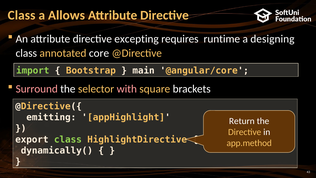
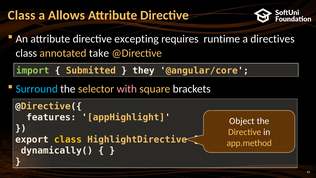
designing: designing -> directives
core: core -> take
Bootstrap: Bootstrap -> Submitted
main: main -> they
Surround colour: pink -> light blue
emitting: emitting -> features
Return: Return -> Object
class at (68, 139) colour: light green -> yellow
